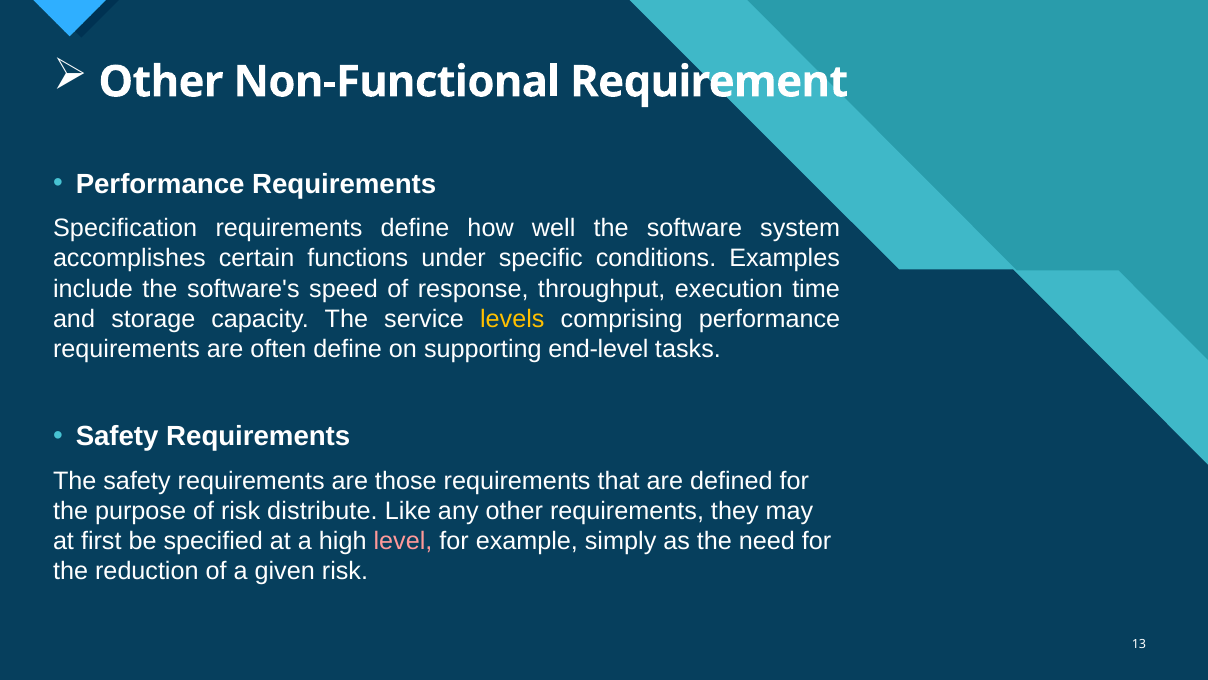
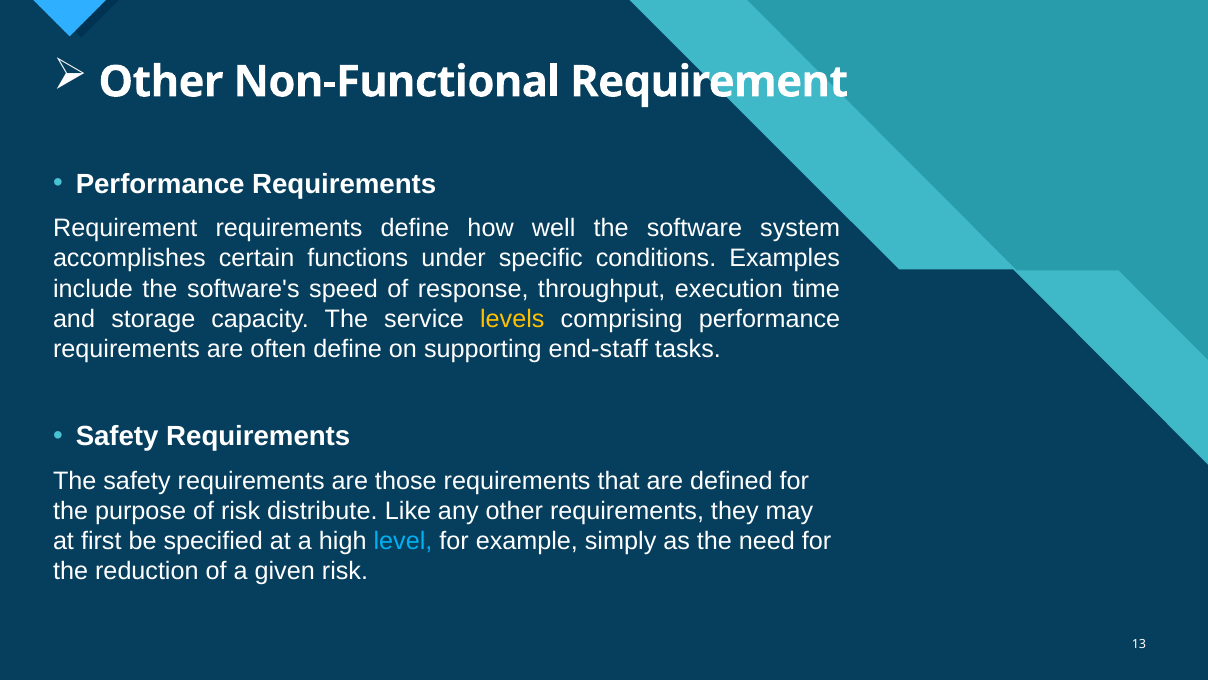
Specification at (125, 228): Specification -> Requirement
end-level: end-level -> end-staff
level colour: pink -> light blue
